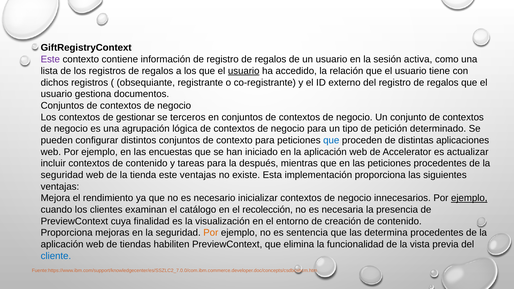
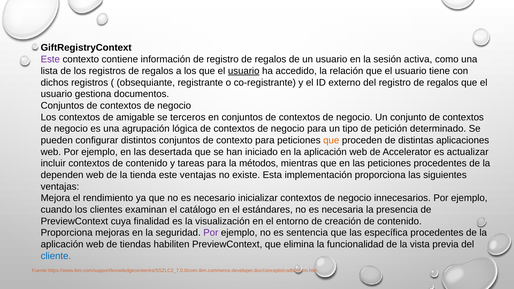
gestionar: gestionar -> amigable
que at (331, 140) colour: blue -> orange
encuestas: encuestas -> desertada
después: después -> métodos
seguridad at (62, 175): seguridad -> dependen
ejemplo at (469, 198) underline: present -> none
recolección: recolección -> estándares
Por at (211, 233) colour: orange -> purple
determina: determina -> específica
